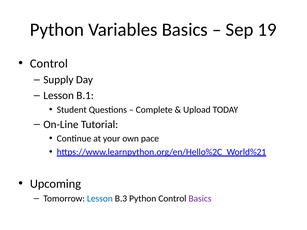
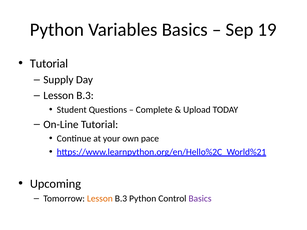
Control at (49, 64): Control -> Tutorial
B.1 at (85, 96): B.1 -> B.3
Lesson at (100, 199) colour: blue -> orange
